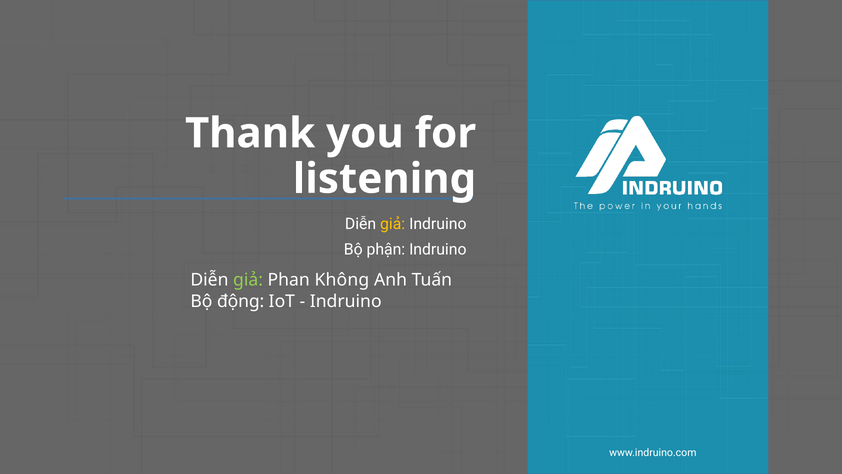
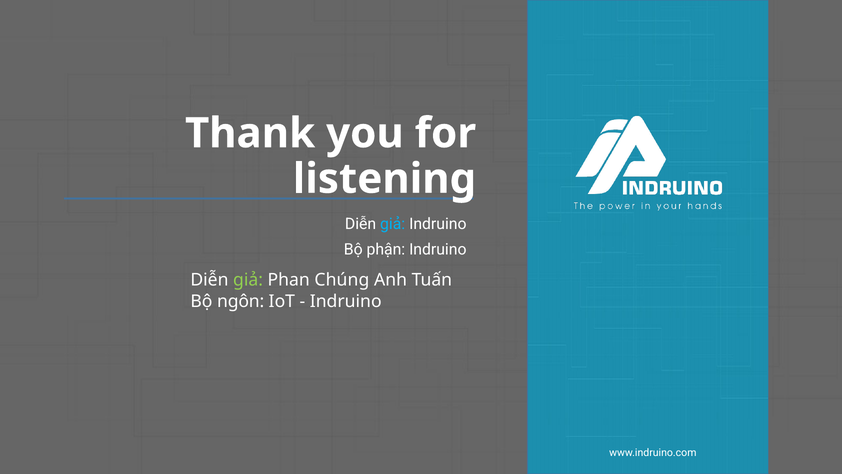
giả at (393, 224) colour: yellow -> light blue
Không: Không -> Chúng
động: động -> ngôn
